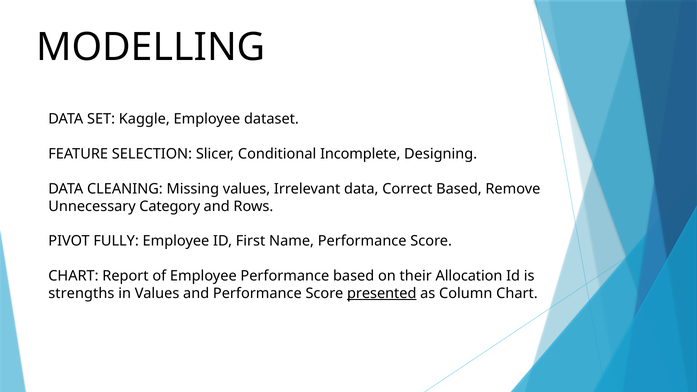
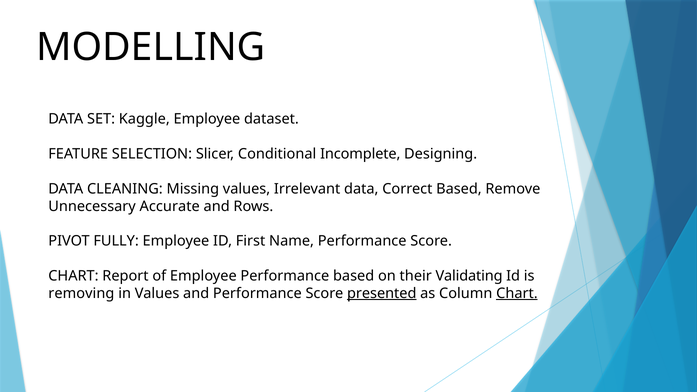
Category: Category -> Accurate
Allocation: Allocation -> Validating
strengths: strengths -> removing
Chart at (517, 293) underline: none -> present
